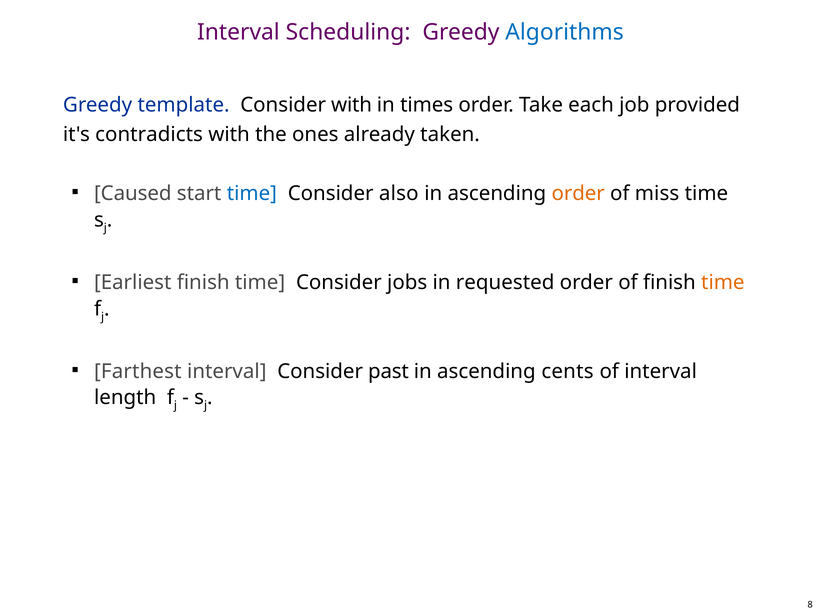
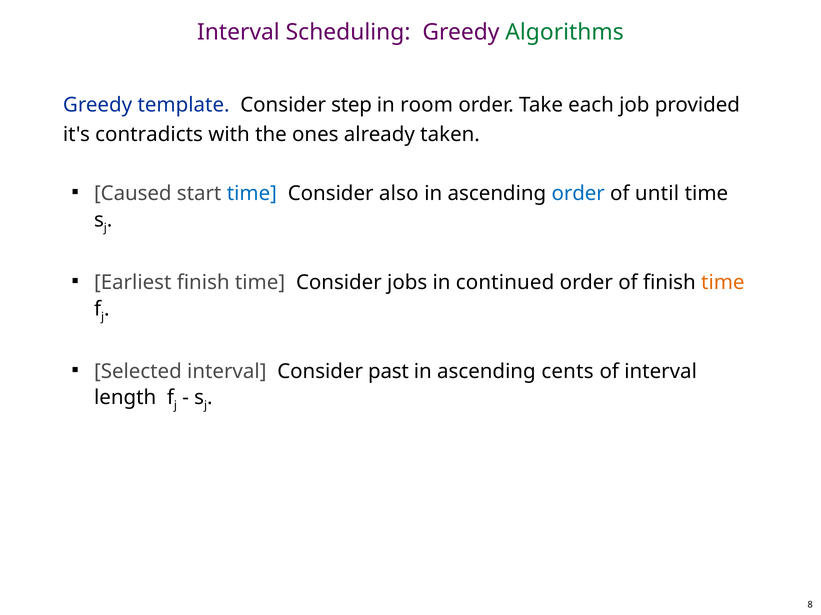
Algorithms colour: blue -> green
Consider with: with -> step
times: times -> room
order at (578, 194) colour: orange -> blue
miss: miss -> until
requested: requested -> continued
Farthest: Farthest -> Selected
